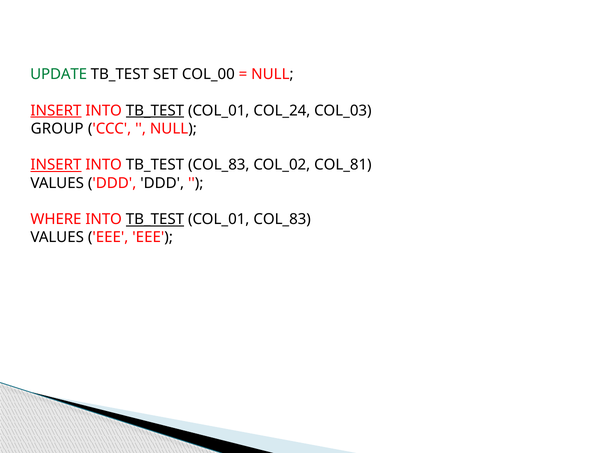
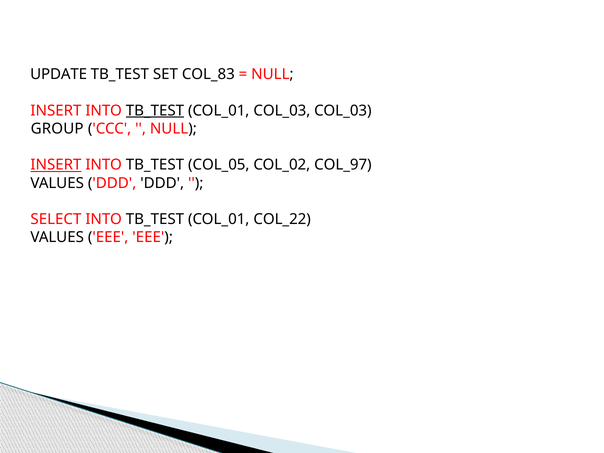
UPDATE colour: green -> black
COL_00: COL_00 -> COL_83
INSERT at (56, 111) underline: present -> none
COL_01 COL_24: COL_24 -> COL_03
TB_TEST COL_83: COL_83 -> COL_05
COL_81: COL_81 -> COL_97
WHERE: WHERE -> SELECT
TB_TEST at (155, 219) underline: present -> none
COL_01 COL_83: COL_83 -> COL_22
